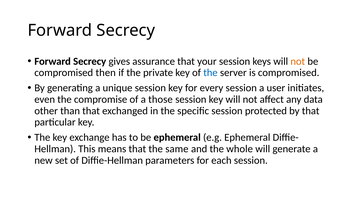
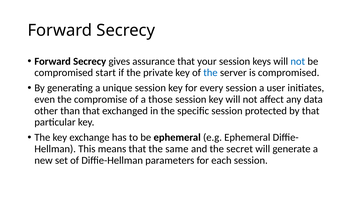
not at (298, 61) colour: orange -> blue
then: then -> start
whole: whole -> secret
